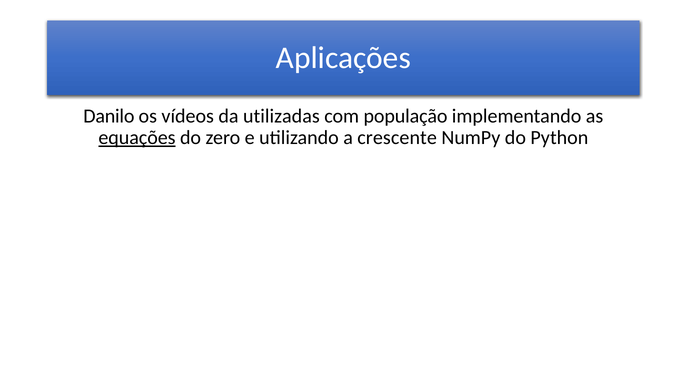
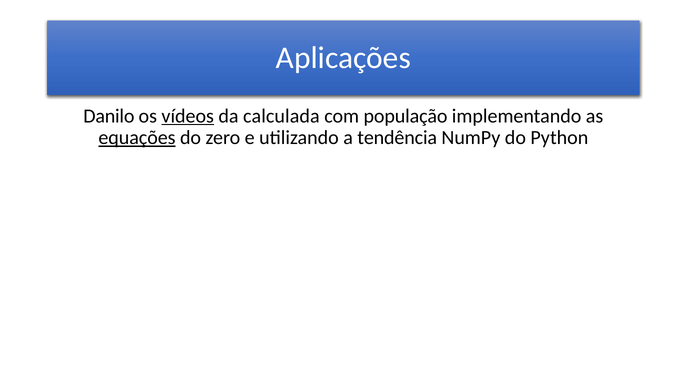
vídeos underline: none -> present
utilizadas: utilizadas -> calculada
crescente: crescente -> tendência
